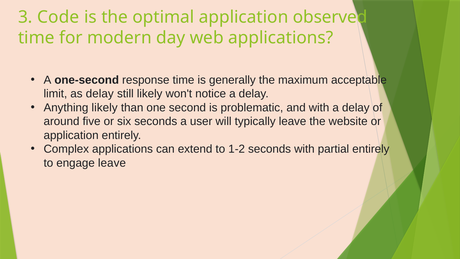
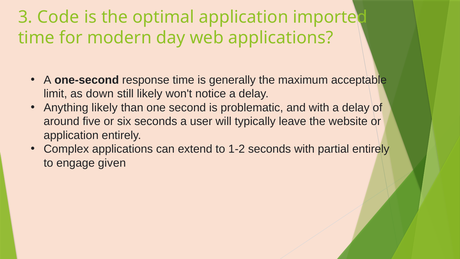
observed: observed -> imported
as delay: delay -> down
engage leave: leave -> given
